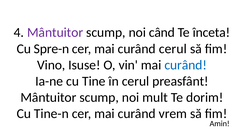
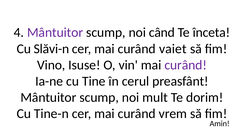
Spre-n: Spre-n -> Slăvi-n
curând cerul: cerul -> vaiet
curând at (186, 65) colour: blue -> purple
